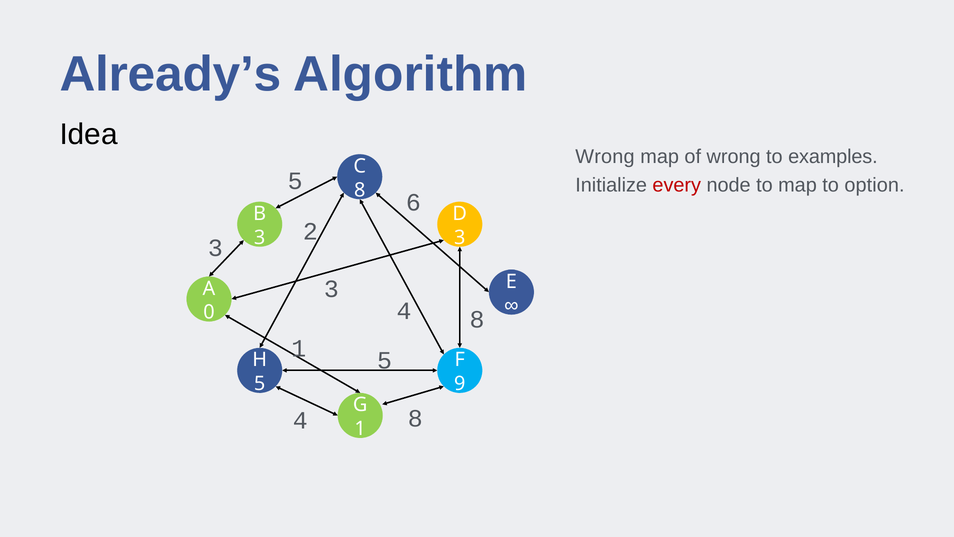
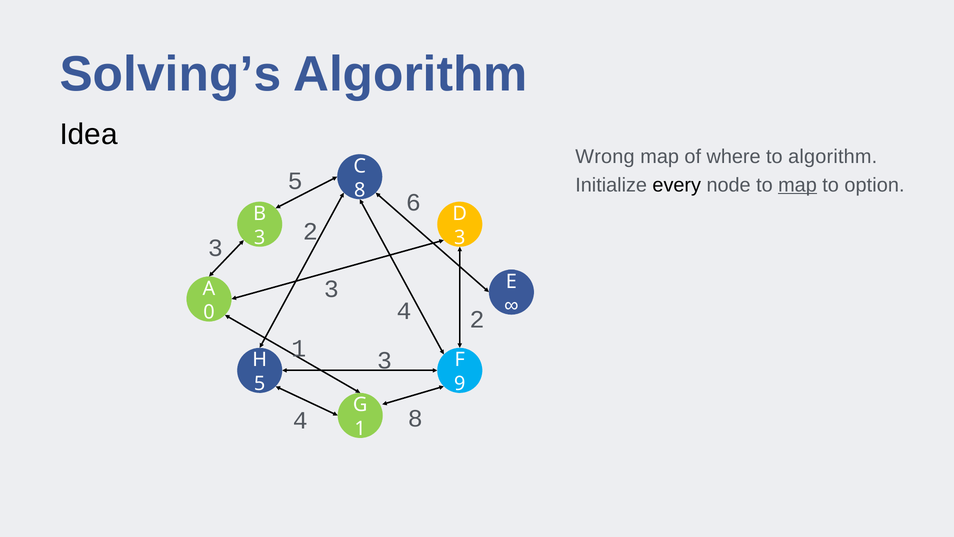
Already’s: Already’s -> Solving’s
of wrong: wrong -> where
to examples: examples -> algorithm
every colour: red -> black
map at (798, 185) underline: none -> present
4 8: 8 -> 2
1 5: 5 -> 3
